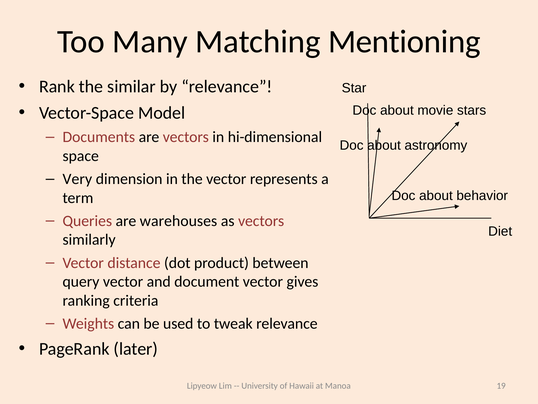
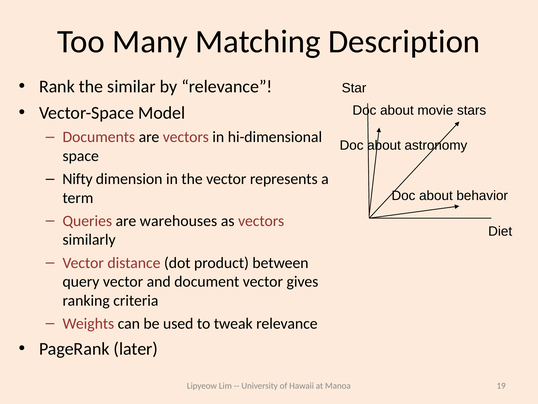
Mentioning: Mentioning -> Description
Very: Very -> Nifty
